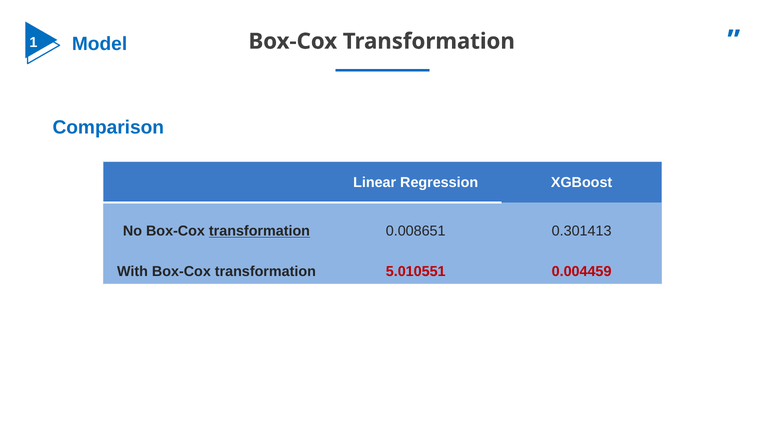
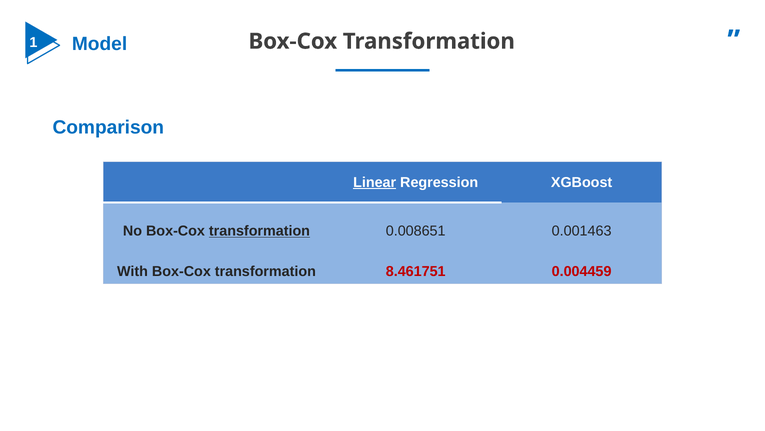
Linear underline: none -> present
0.301413: 0.301413 -> 0.001463
5.010551: 5.010551 -> 8.461751
